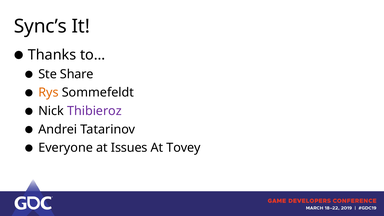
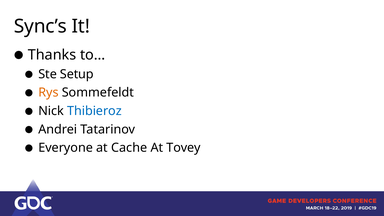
Share: Share -> Setup
Thibieroz colour: purple -> blue
Issues: Issues -> Cache
